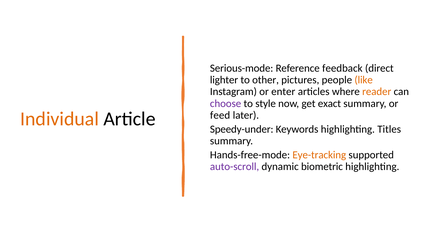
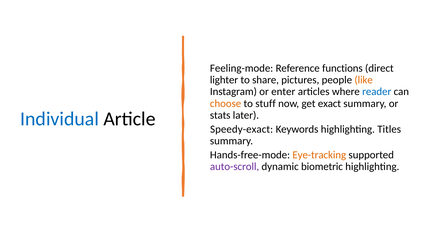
Serious-mode: Serious-mode -> Feeling-mode
feedback: feedback -> functions
other: other -> share
reader colour: orange -> blue
choose colour: purple -> orange
style: style -> stuff
feed: feed -> stats
Individual colour: orange -> blue
Speedy-under: Speedy-under -> Speedy-exact
